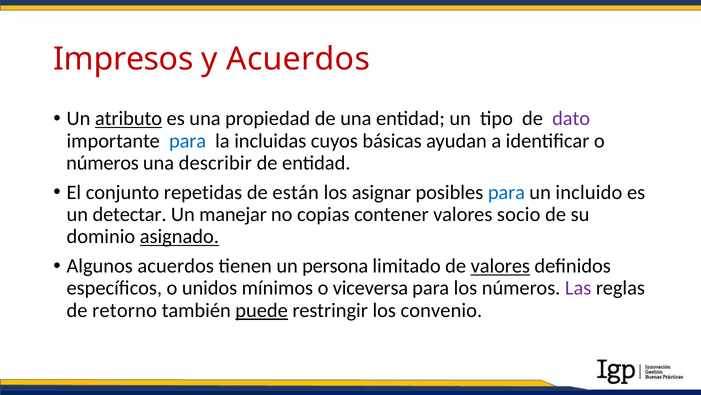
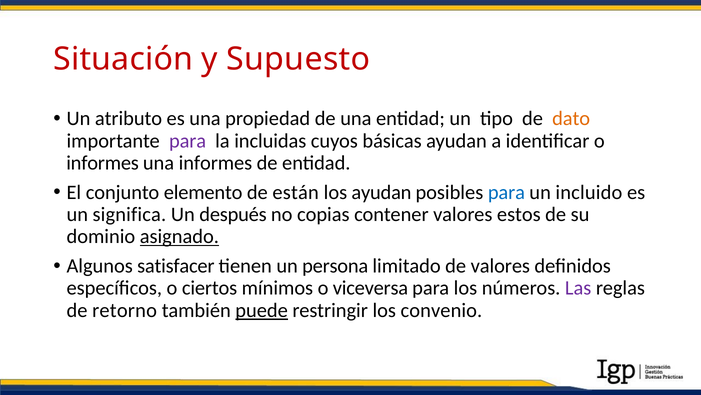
Impresos: Impresos -> Situación
y Acuerdos: Acuerdos -> Supuesto
atributo underline: present -> none
dato colour: purple -> orange
para at (188, 141) colour: blue -> purple
números at (103, 163): números -> informes
una describir: describir -> informes
repetidas: repetidas -> elemento
los asignar: asignar -> ayudan
detectar: detectar -> significa
manejar: manejar -> después
socio: socio -> estos
Algunos acuerdos: acuerdos -> satisfacer
valores at (500, 266) underline: present -> none
unidos: unidos -> ciertos
